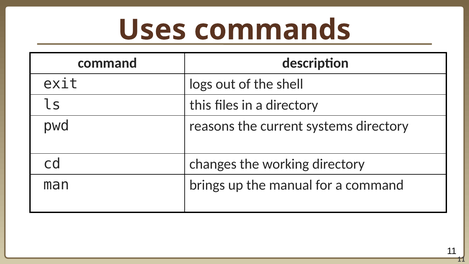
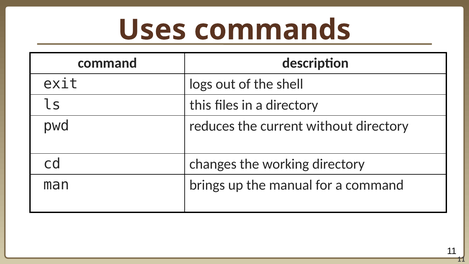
reasons: reasons -> reduces
systems: systems -> without
